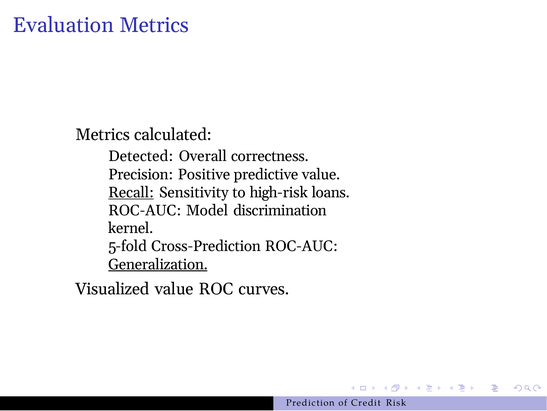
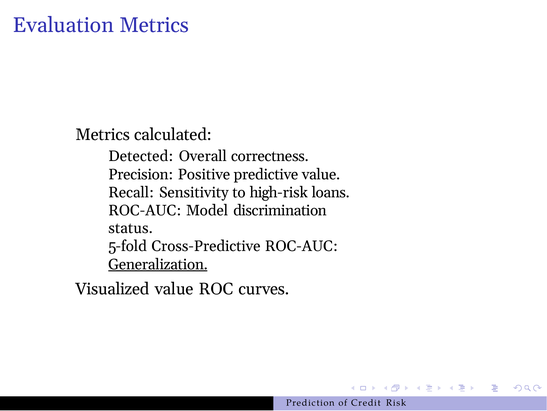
Recall underline: present -> none
kernel: kernel -> status
Cross-Prediction: Cross-Prediction -> Cross-Predictive
